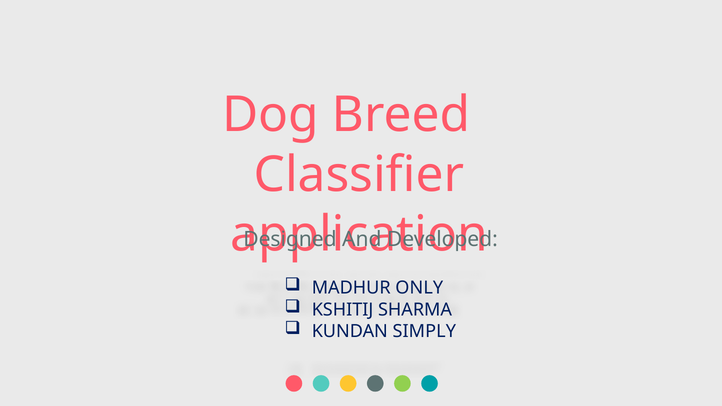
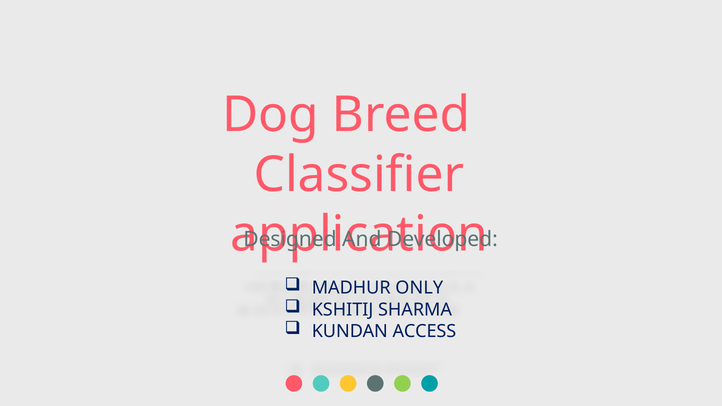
SIMPLY: SIMPLY -> ACCESS
